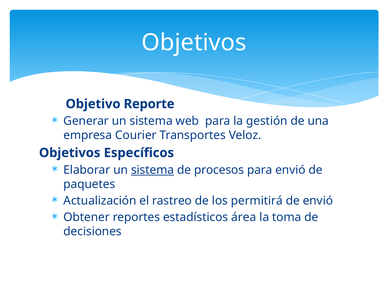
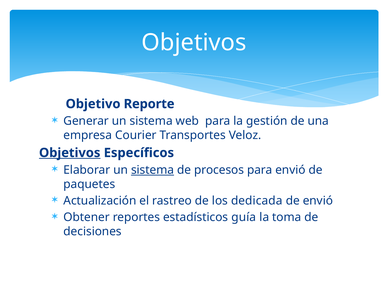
Objetivos at (70, 153) underline: none -> present
permitirá: permitirá -> dedicada
área: área -> guía
